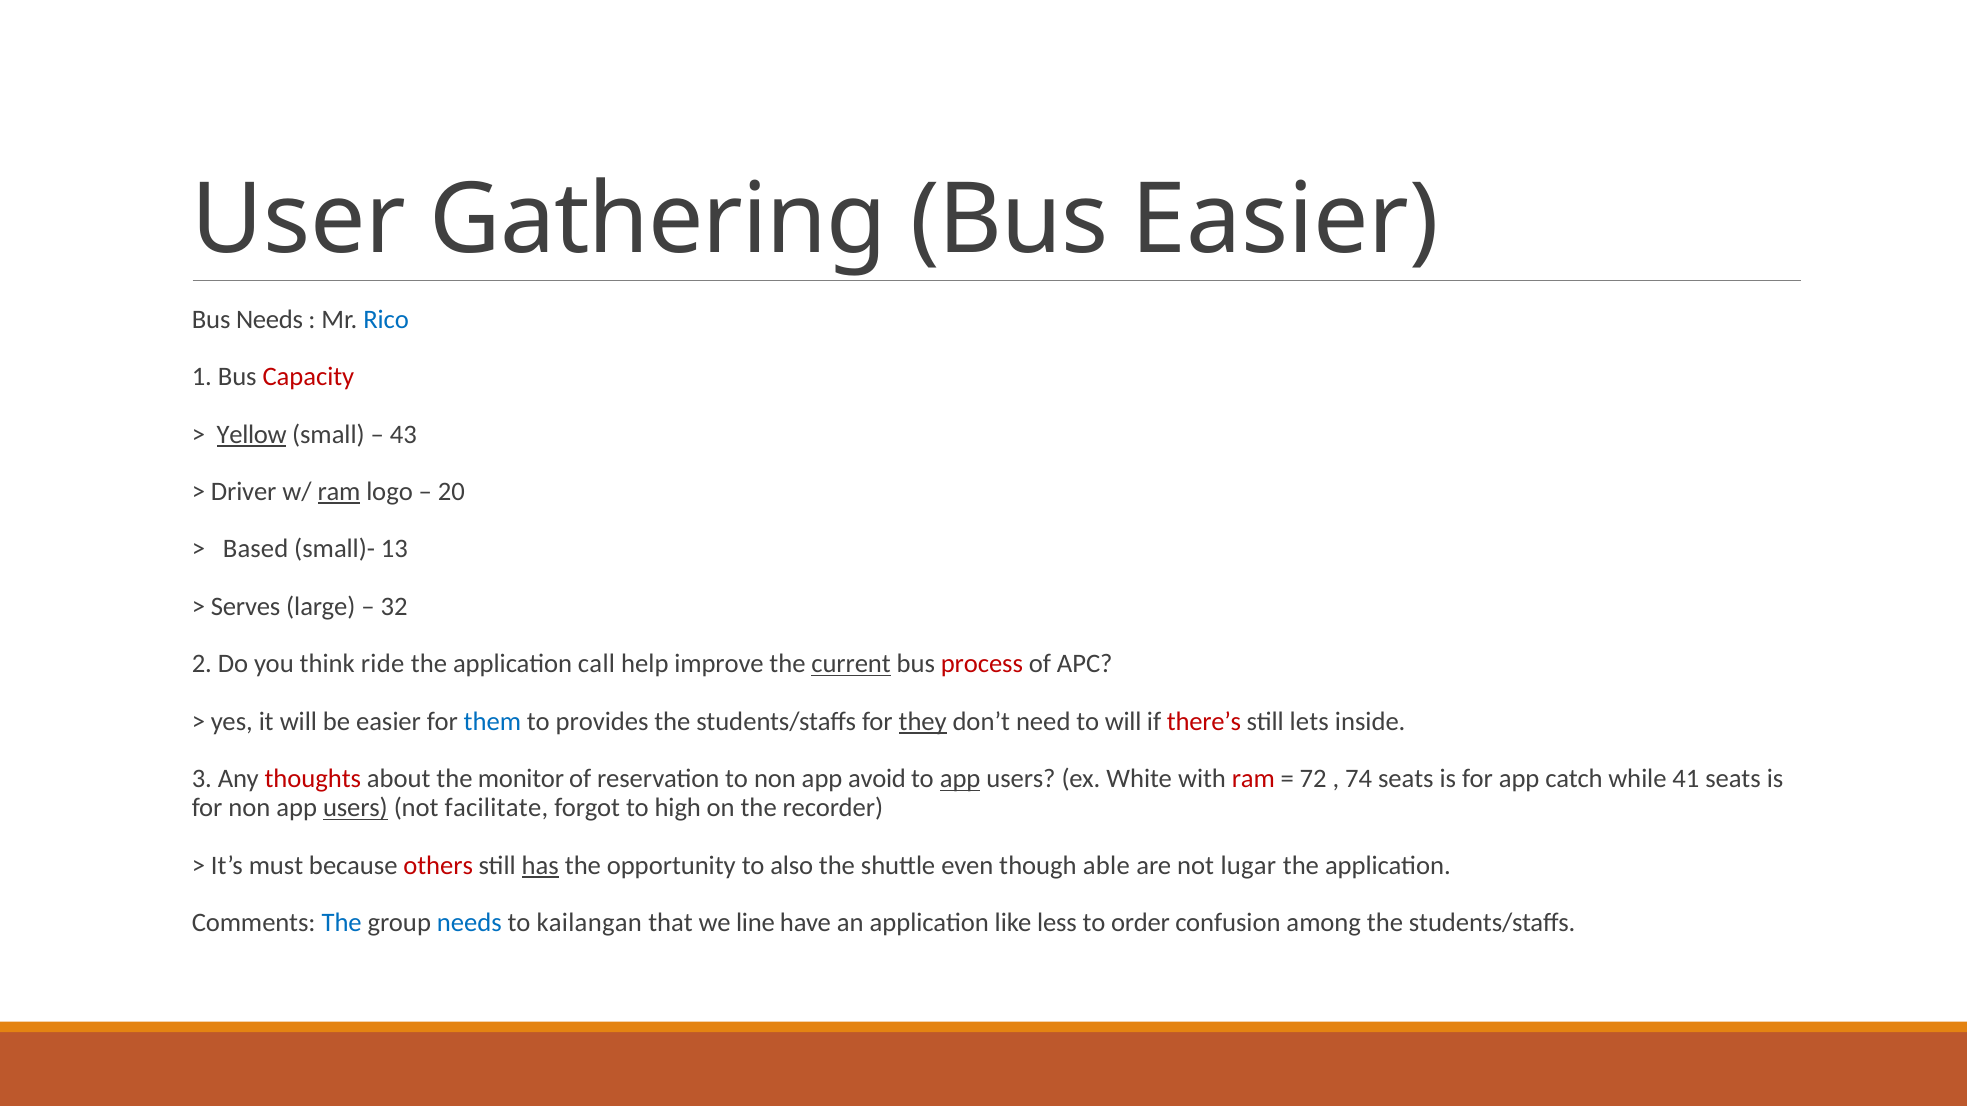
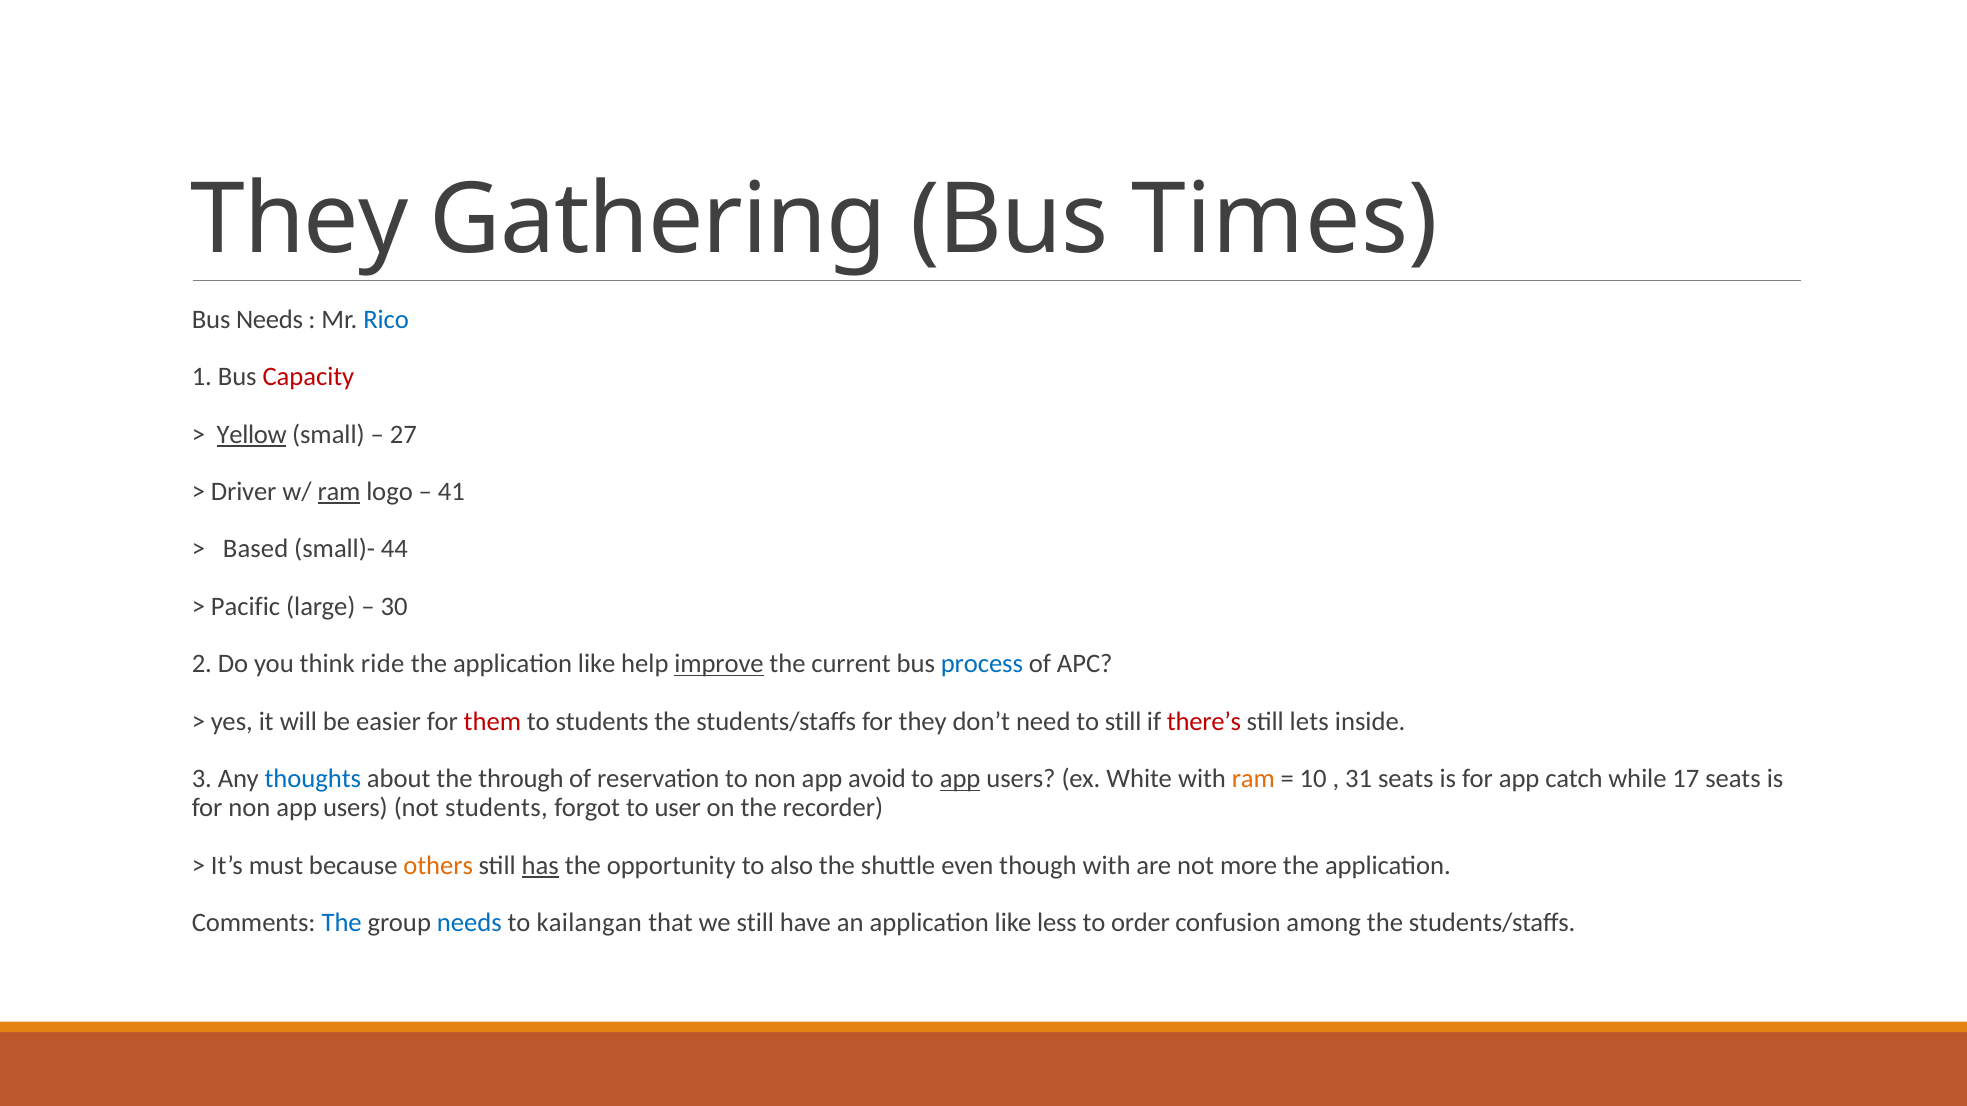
User at (299, 220): User -> They
Bus Easier: Easier -> Times
43: 43 -> 27
20: 20 -> 41
13: 13 -> 44
Serves: Serves -> Pacific
32: 32 -> 30
the application call: call -> like
improve underline: none -> present
current underline: present -> none
process colour: red -> blue
them colour: blue -> red
to provides: provides -> students
they at (923, 722) underline: present -> none
to will: will -> still
thoughts colour: red -> blue
monitor: monitor -> through
ram at (1253, 779) colour: red -> orange
72: 72 -> 10
74: 74 -> 31
41: 41 -> 17
users at (355, 808) underline: present -> none
not facilitate: facilitate -> students
high: high -> user
others colour: red -> orange
though able: able -> with
lugar: lugar -> more
we line: line -> still
